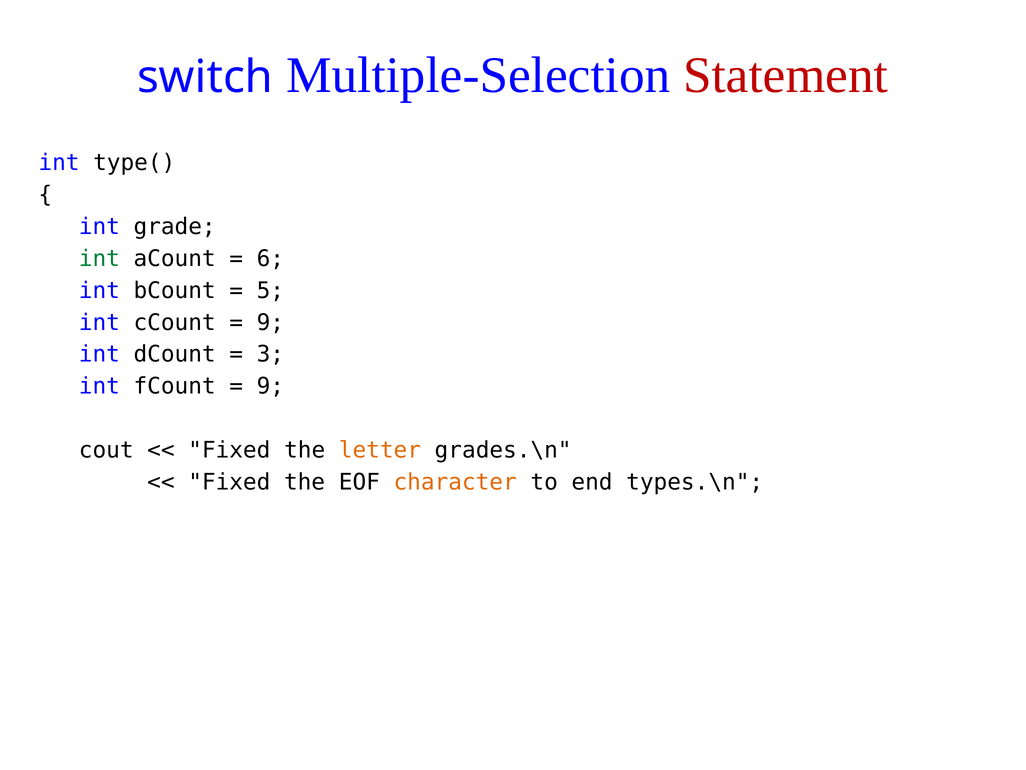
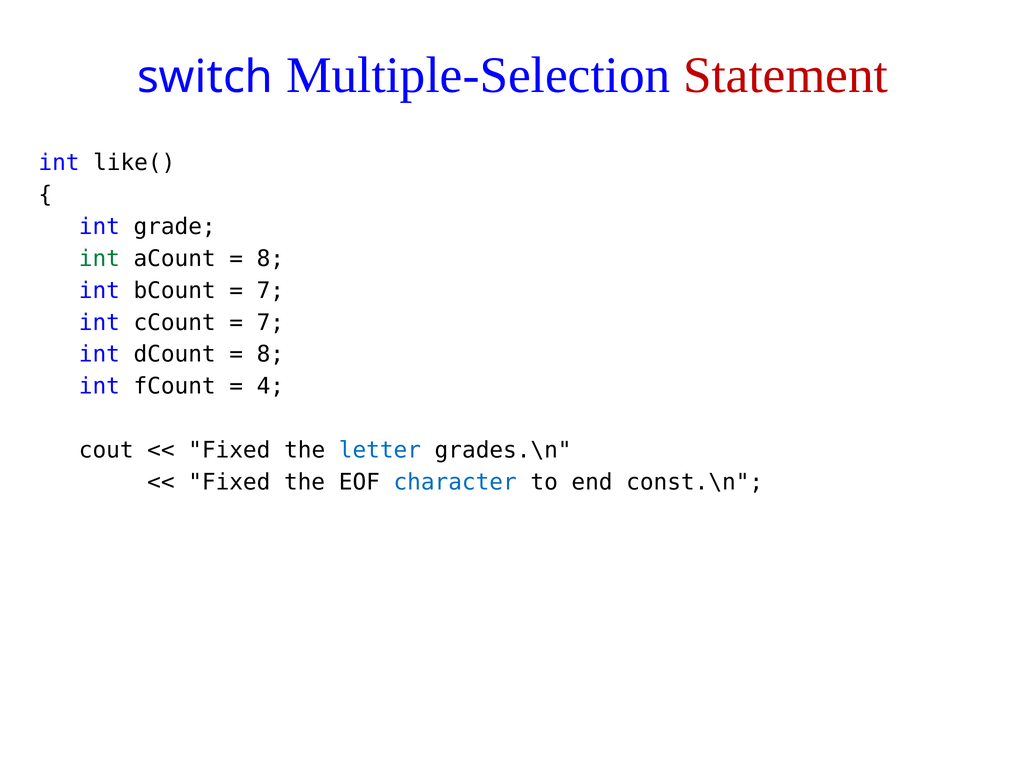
type(: type( -> like(
6 at (270, 258): 6 -> 8
5 at (270, 290): 5 -> 7
9 at (270, 322): 9 -> 7
3 at (270, 354): 3 -> 8
9 at (270, 386): 9 -> 4
letter colour: orange -> blue
character colour: orange -> blue
types.\n: types.\n -> const.\n
